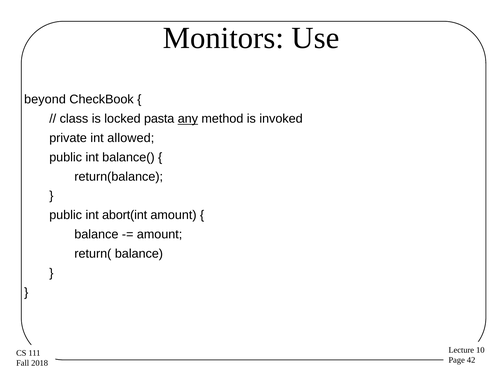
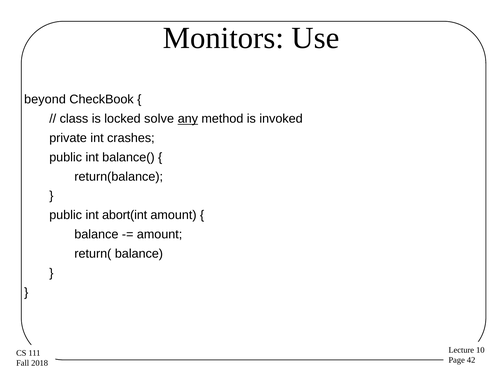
pasta: pasta -> solve
allowed: allowed -> crashes
